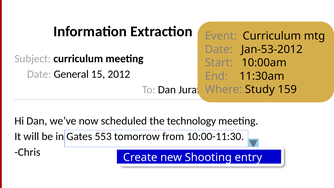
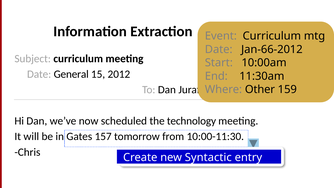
Jan-53-2012: Jan-53-2012 -> Jan-66-2012
Study: Study -> Other
553: 553 -> 157
Shooting: Shooting -> Syntactic
